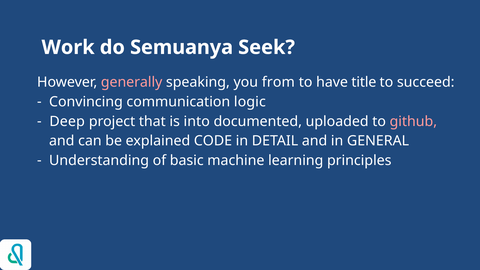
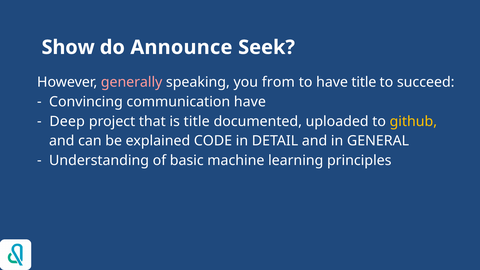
Work: Work -> Show
Semuanya: Semuanya -> Announce
communication logic: logic -> have
is into: into -> title
github colour: pink -> yellow
